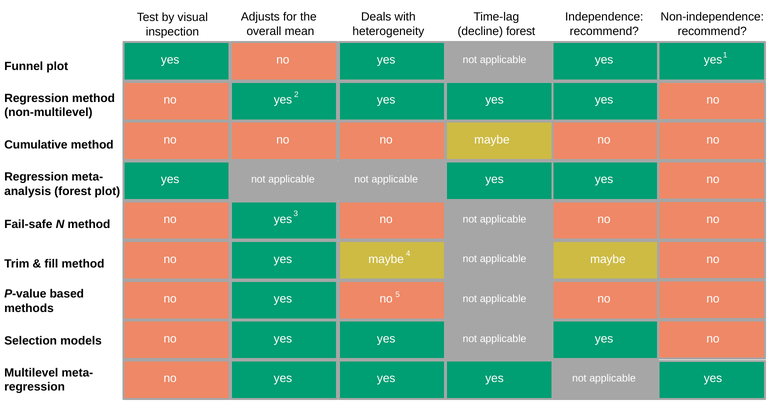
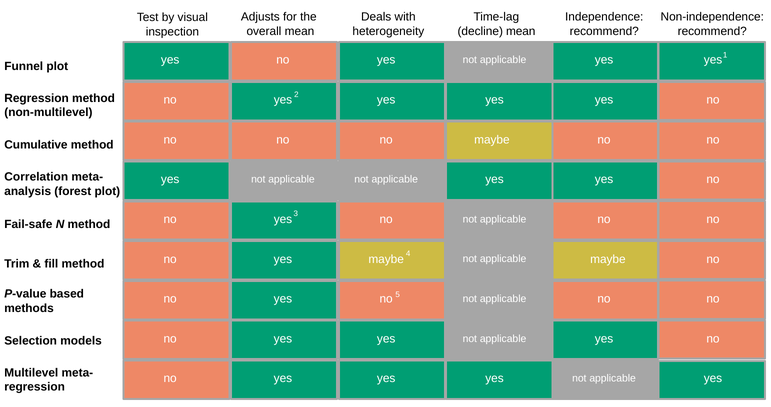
decline forest: forest -> mean
Regression at (36, 177): Regression -> Correlation
